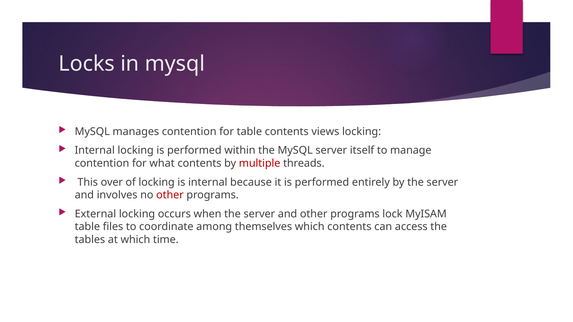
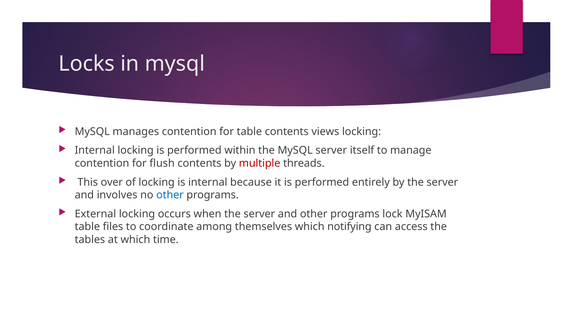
what: what -> flush
other at (170, 195) colour: red -> blue
which contents: contents -> notifying
